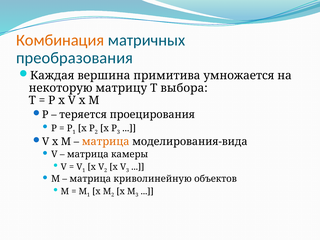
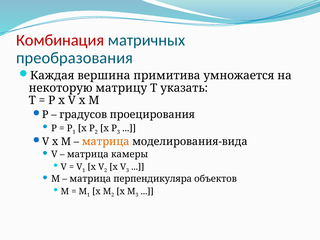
Комбинация colour: orange -> red
выбора: выбора -> указать
теряется: теряется -> градусов
криволинейную: криволинейную -> перпендикуляра
